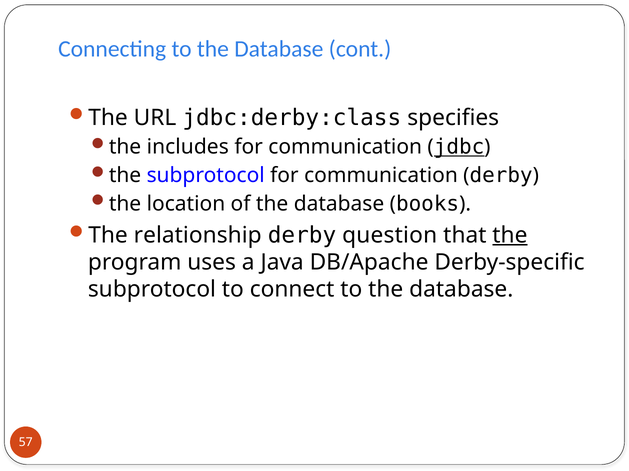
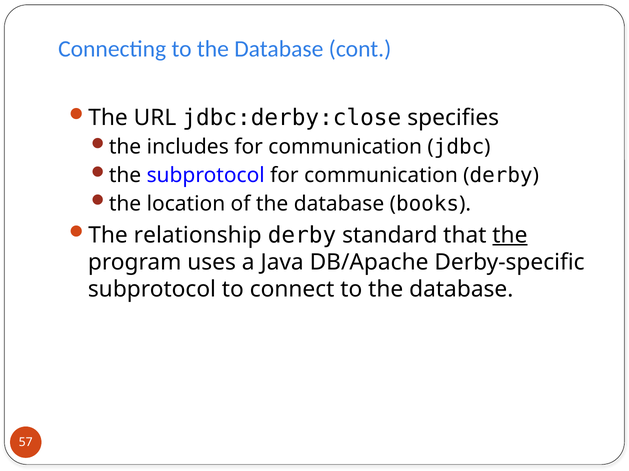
jdbc:derby:class: jdbc:derby:class -> jdbc:derby:close
jdbc underline: present -> none
question: question -> standard
